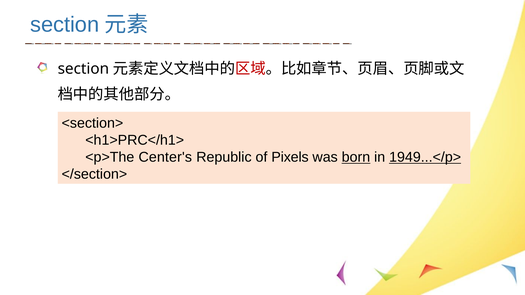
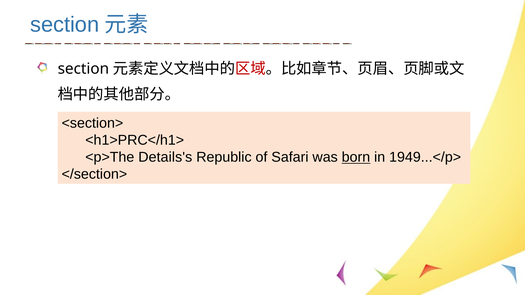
Center's: Center's -> Details's
Pixels: Pixels -> Safari
1949...</p> underline: present -> none
